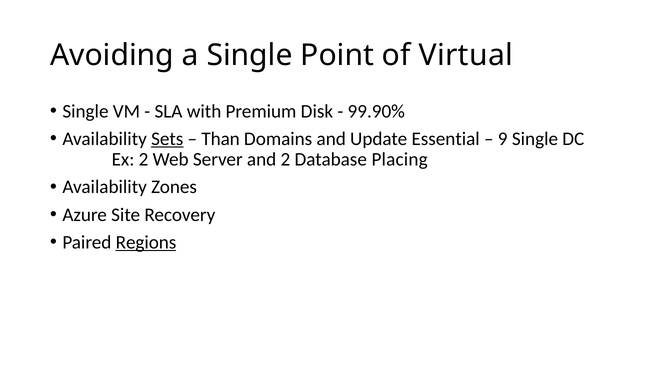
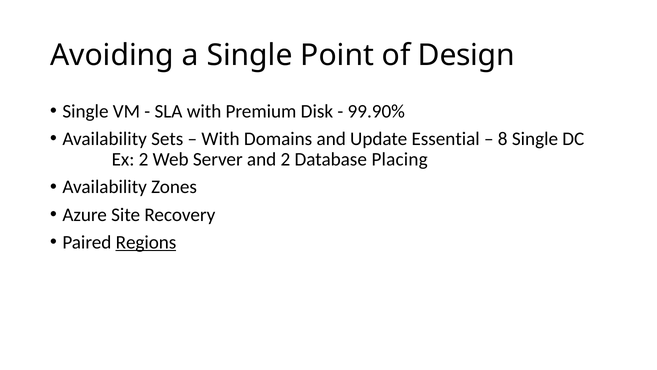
Virtual: Virtual -> Design
Sets underline: present -> none
Than at (221, 139): Than -> With
9: 9 -> 8
